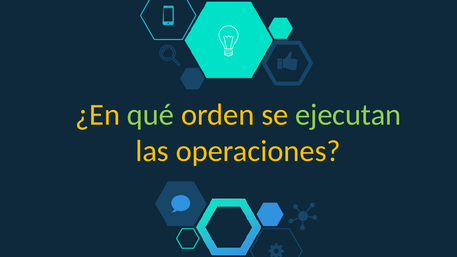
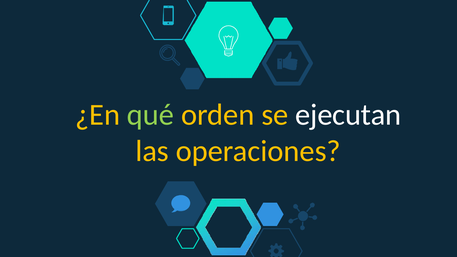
ejecutan colour: light green -> white
